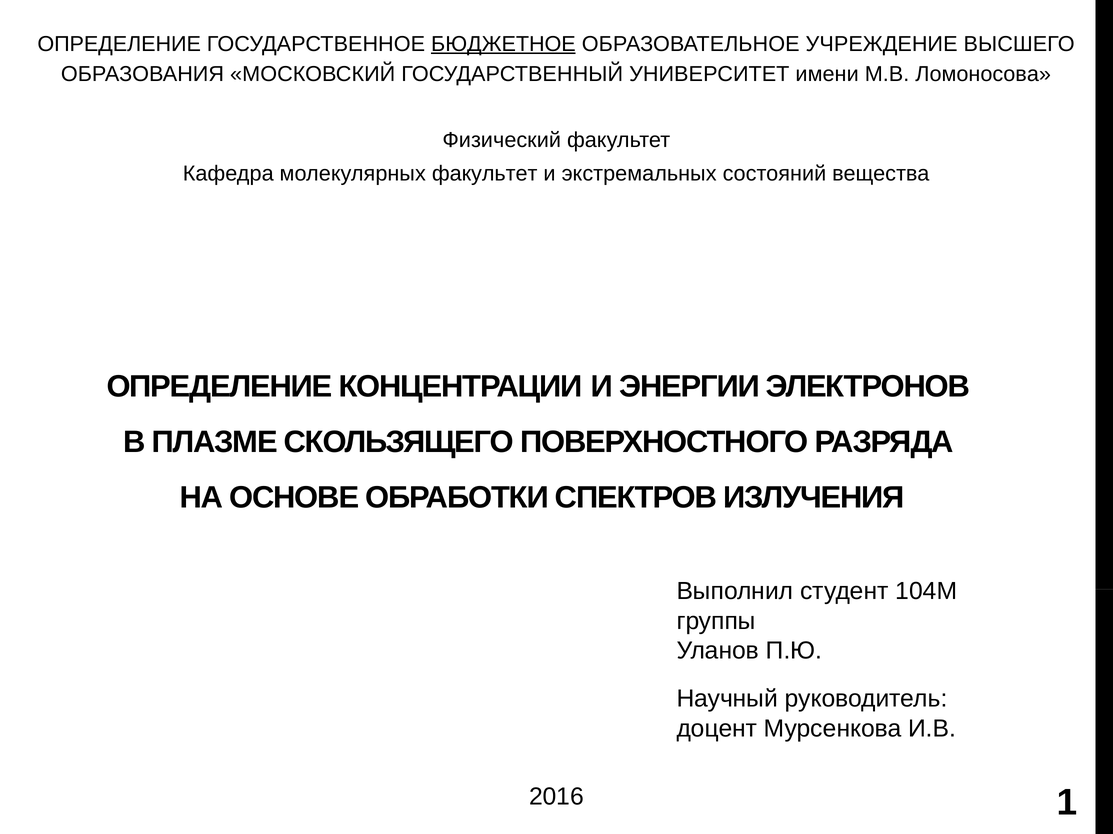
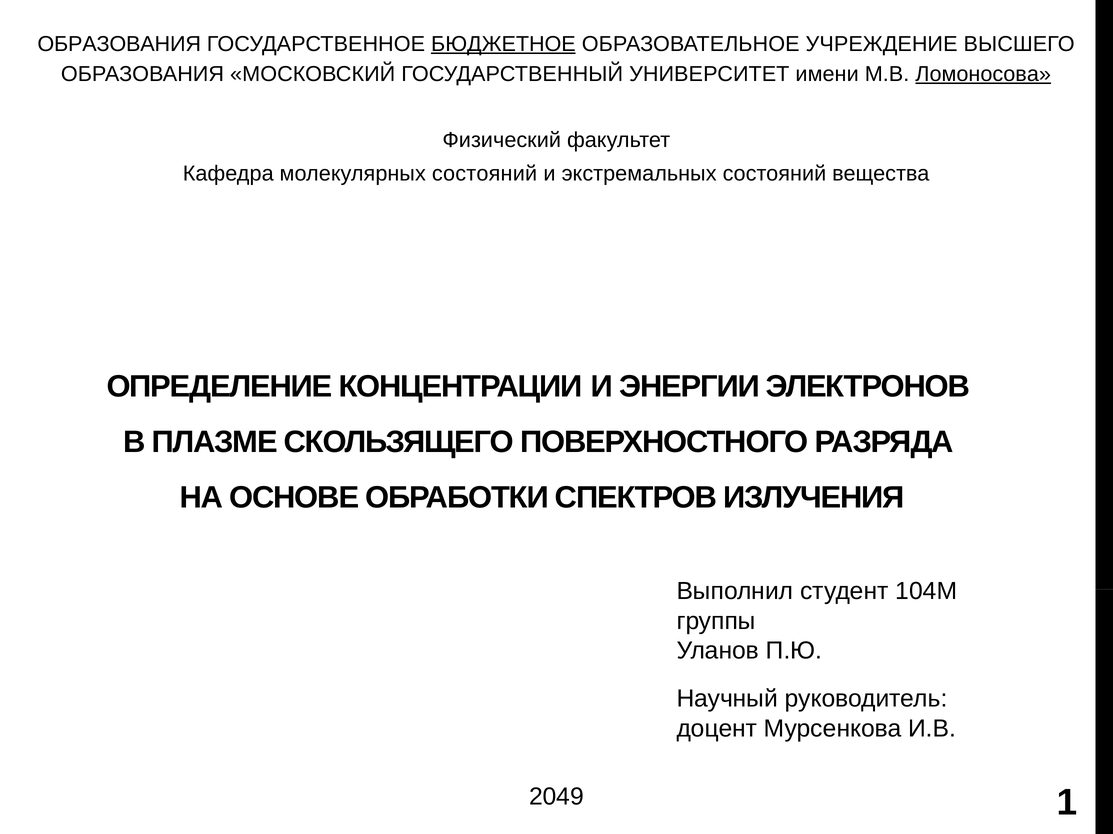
ОПРЕДЕЛЕНИЕ at (119, 44): ОПРЕДЕЛЕНИЕ -> ОБРАЗОВАНИЯ
Ломоносова underline: none -> present
молекулярных факультет: факультет -> состояний
2016: 2016 -> 2049
